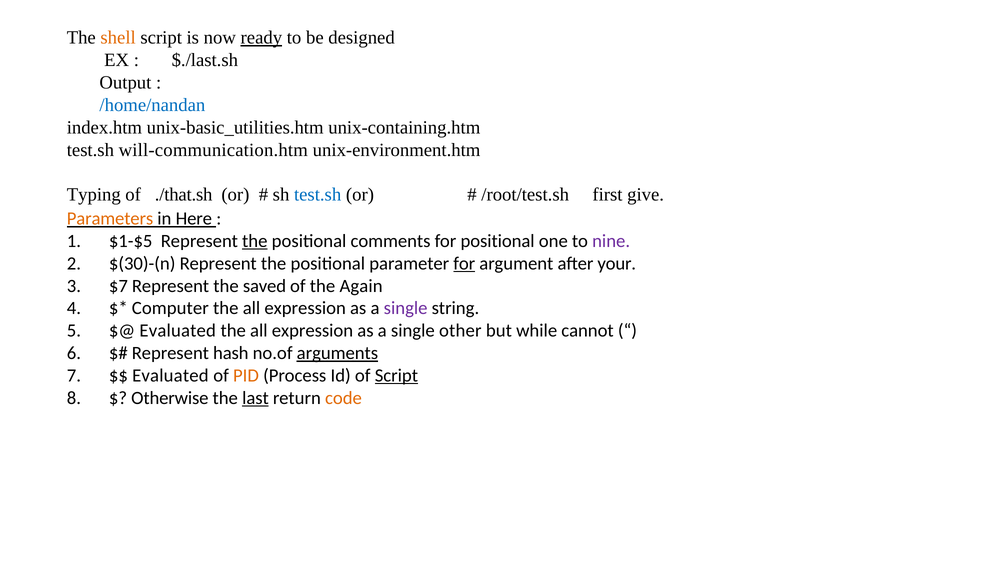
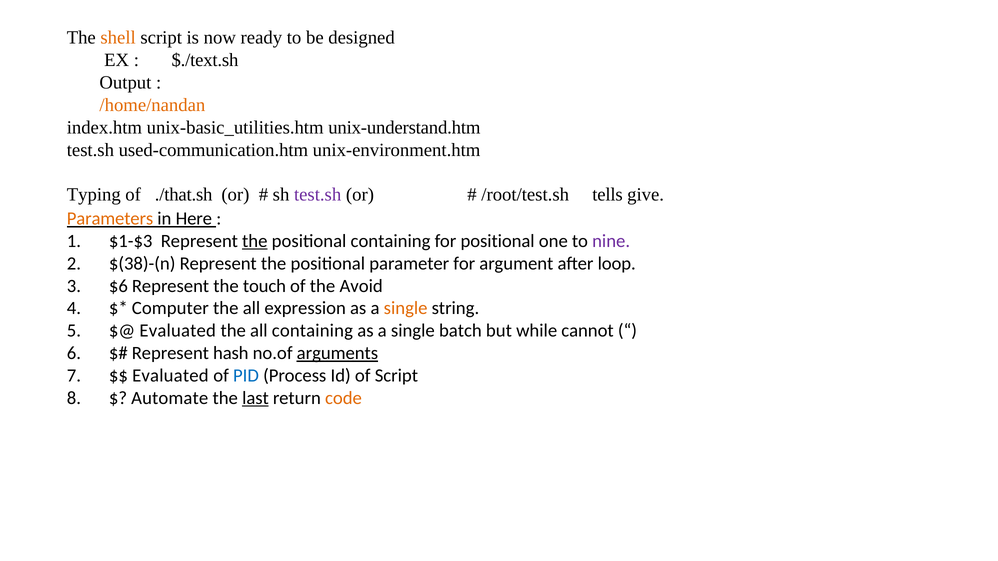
ready underline: present -> none
$./last.sh: $./last.sh -> $./text.sh
/home/nandan colour: blue -> orange
unix-containing.htm: unix-containing.htm -> unix-understand.htm
will-communication.htm: will-communication.htm -> used-communication.htm
test.sh at (318, 195) colour: blue -> purple
first: first -> tells
$1-$5: $1-$5 -> $1-$3
positional comments: comments -> containing
$(30)-(n: $(30)-(n -> $(38)-(n
for at (464, 264) underline: present -> none
your: your -> loop
$7: $7 -> $6
saved: saved -> touch
Again: Again -> Avoid
single at (406, 309) colour: purple -> orange
expression at (312, 331): expression -> containing
other: other -> batch
PID colour: orange -> blue
Script at (396, 376) underline: present -> none
Otherwise: Otherwise -> Automate
